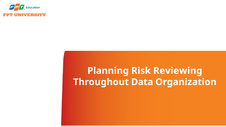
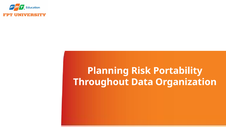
Reviewing: Reviewing -> Portability
